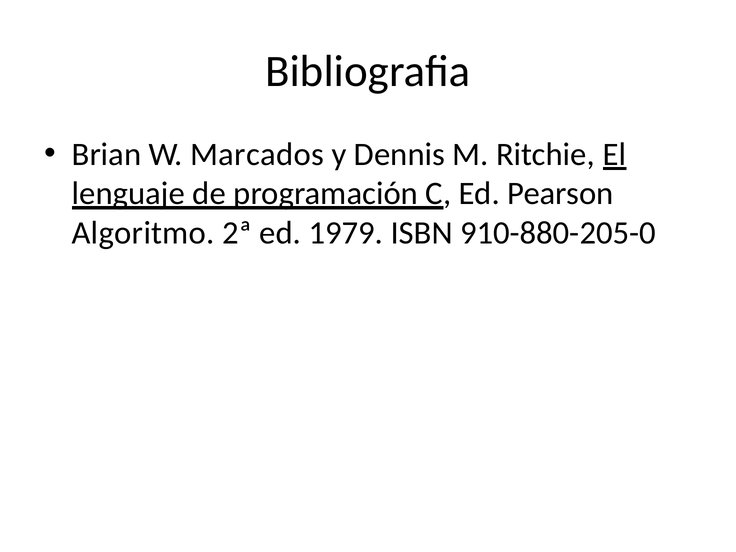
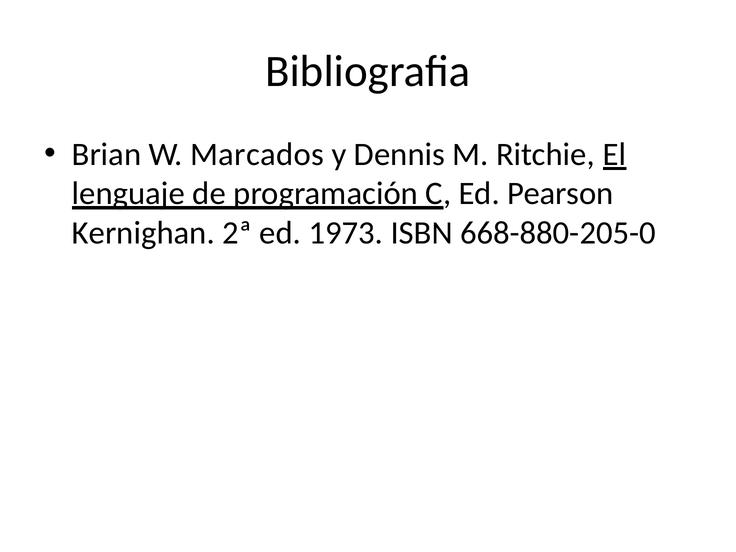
Algoritmo: Algoritmo -> Kernighan
1979: 1979 -> 1973
910-880-205-0: 910-880-205-0 -> 668-880-205-0
